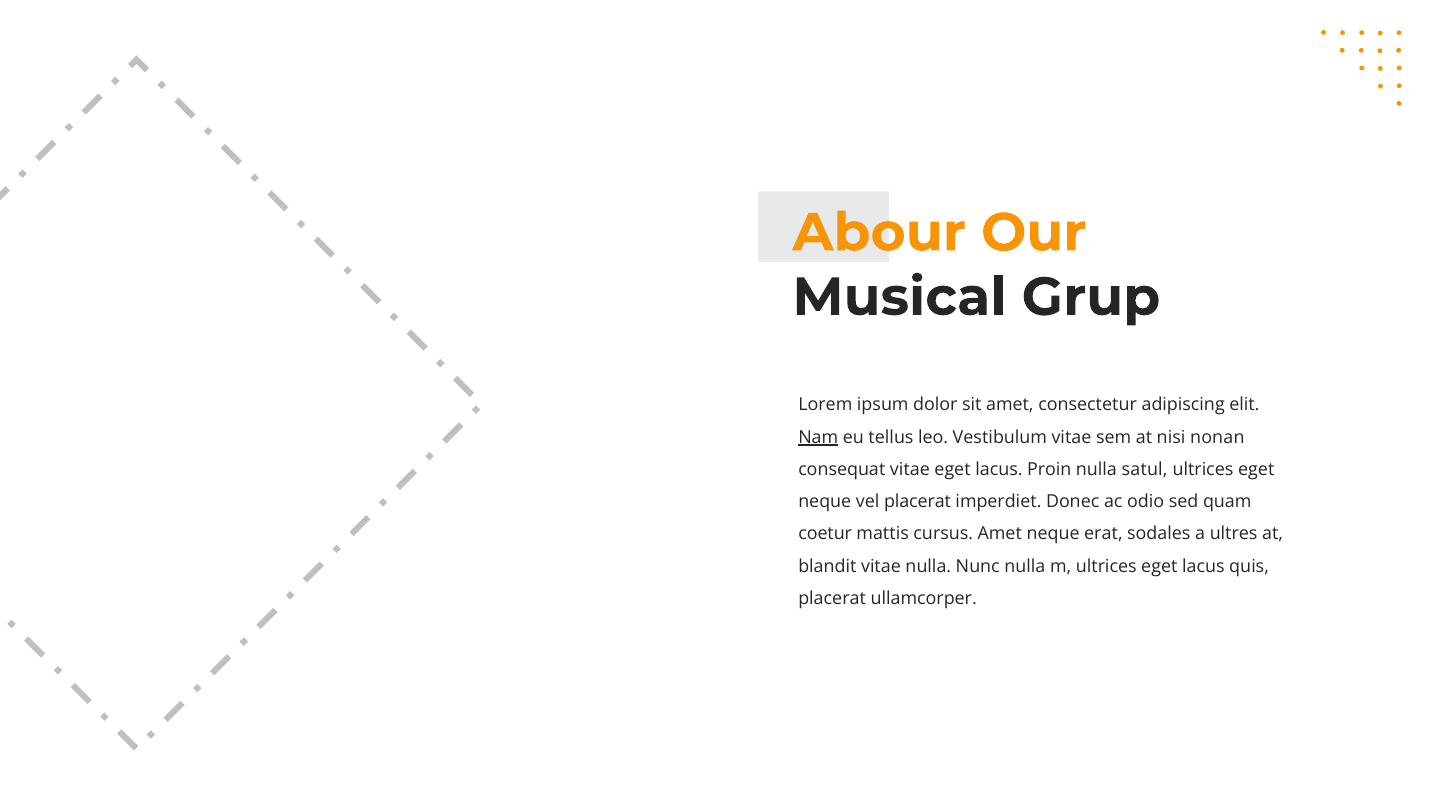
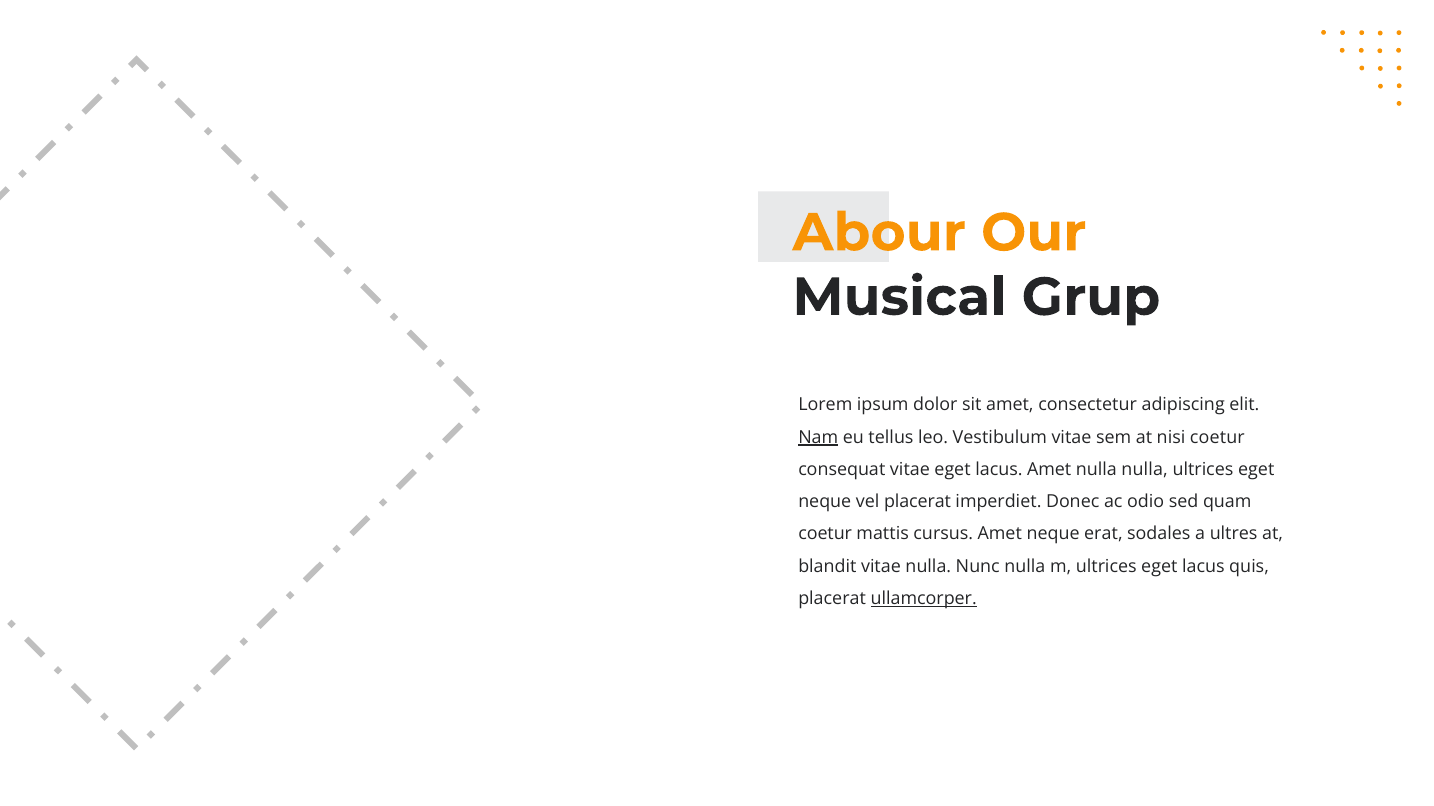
nisi nonan: nonan -> coetur
lacus Proin: Proin -> Amet
nulla satul: satul -> nulla
ullamcorper underline: none -> present
